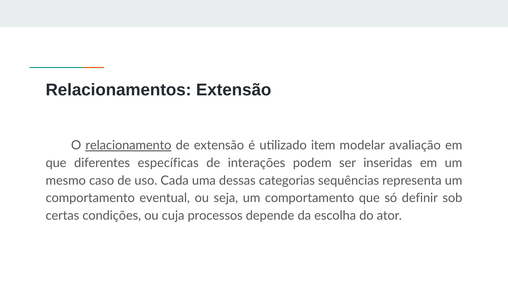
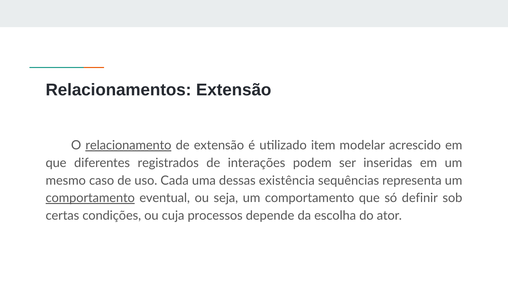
avaliação: avaliação -> acrescido
específicas: específicas -> registrados
categorias: categorias -> existência
comportamento at (90, 198) underline: none -> present
